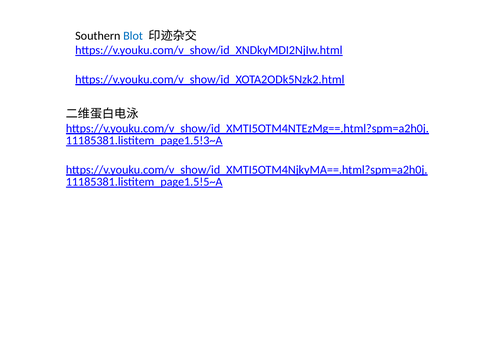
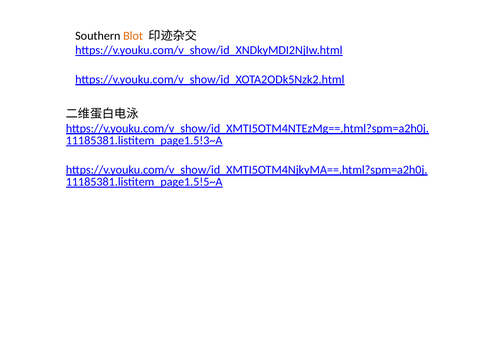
Blot colour: blue -> orange
